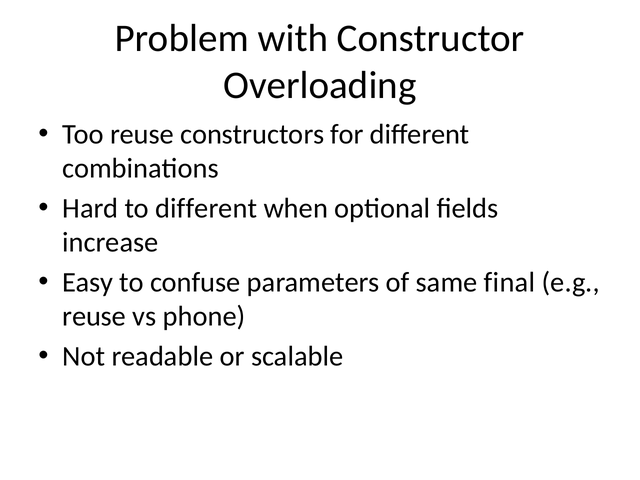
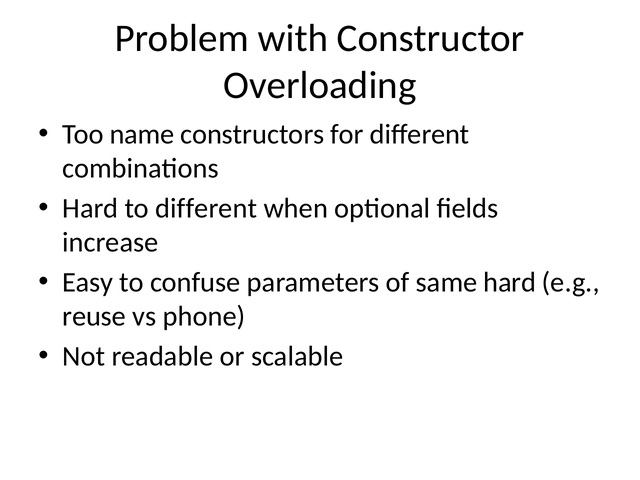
Too reuse: reuse -> name
same final: final -> hard
